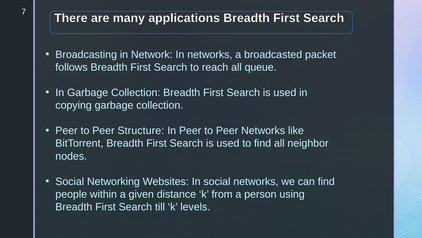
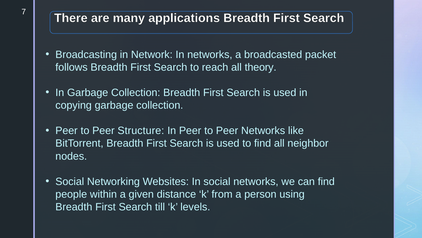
queue: queue -> theory
